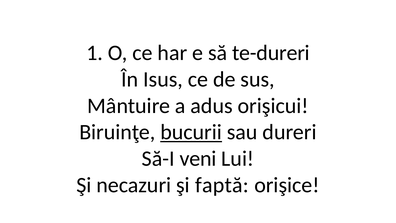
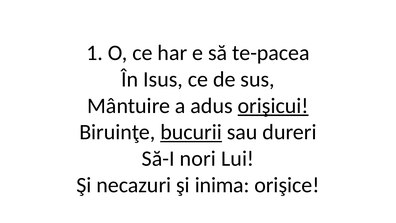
te-dureri: te-dureri -> te-pacea
orişicui underline: none -> present
veni: veni -> nori
faptă: faptă -> inima
